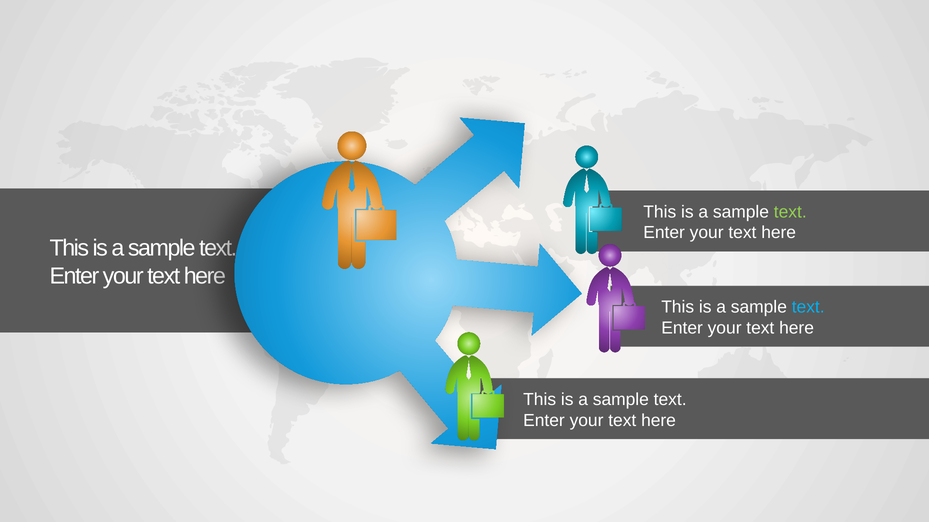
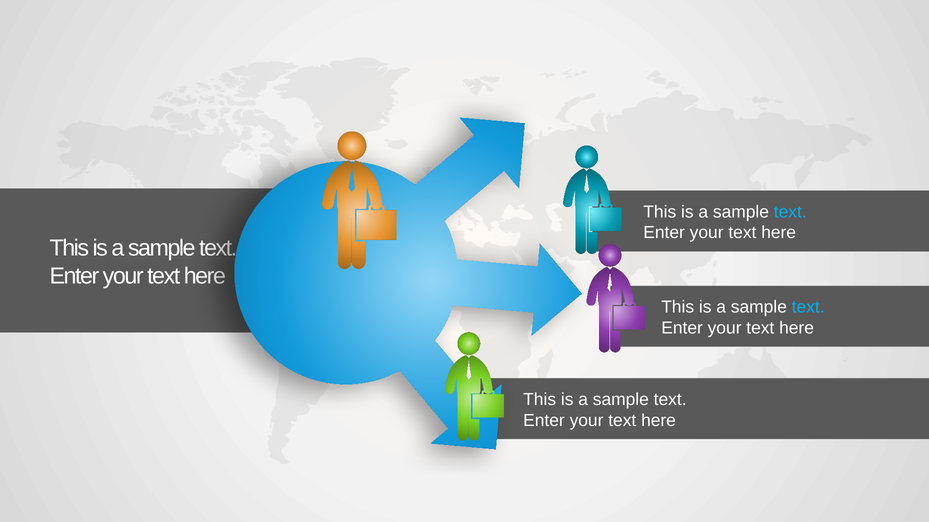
text at (790, 212) colour: light green -> light blue
